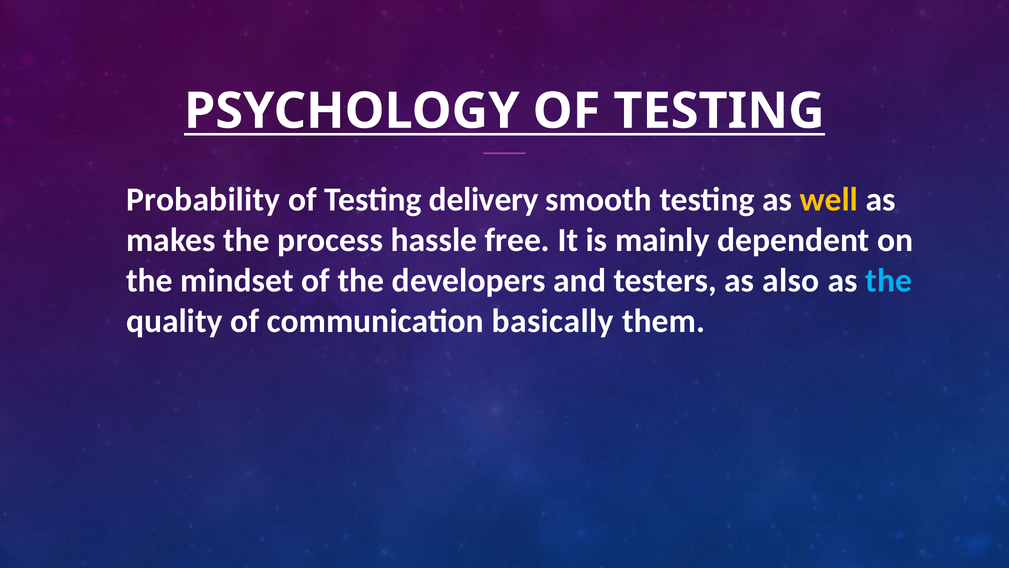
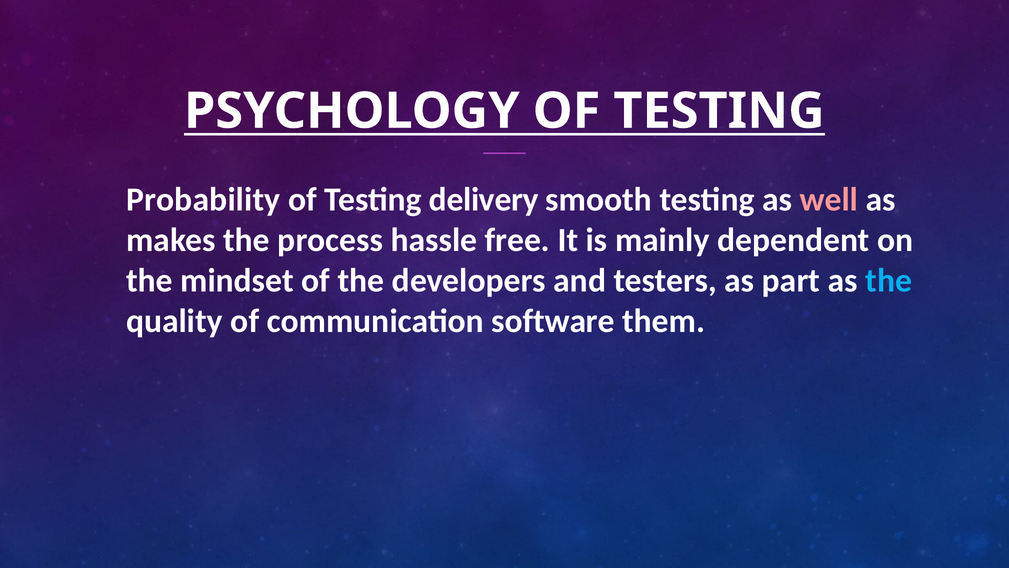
well colour: yellow -> pink
also: also -> part
basically: basically -> software
